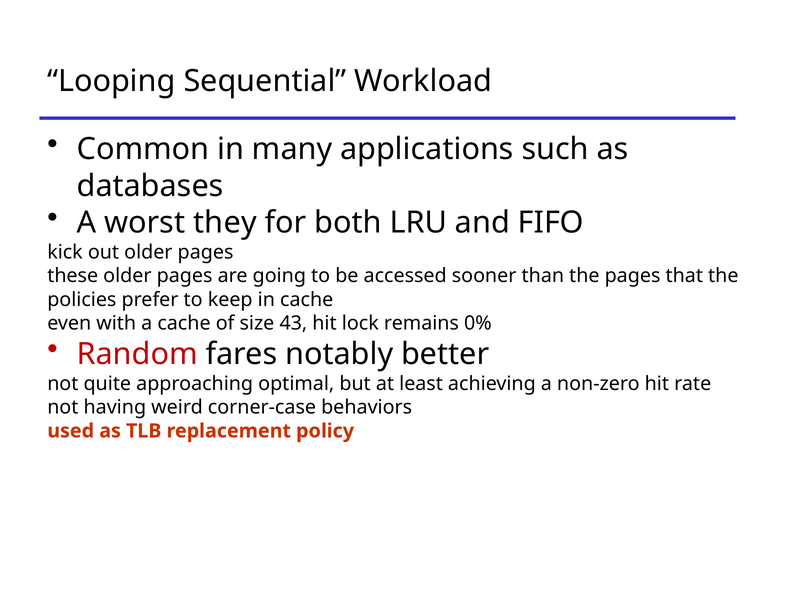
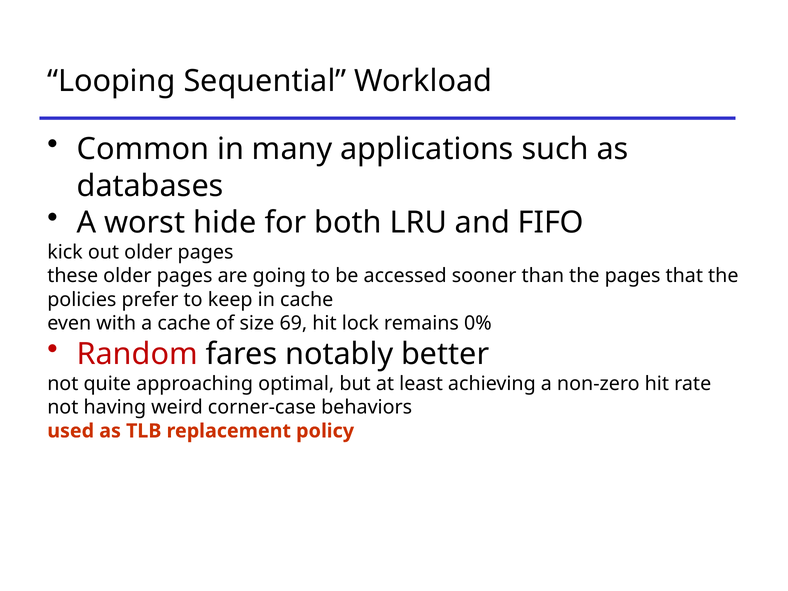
they: they -> hide
43: 43 -> 69
